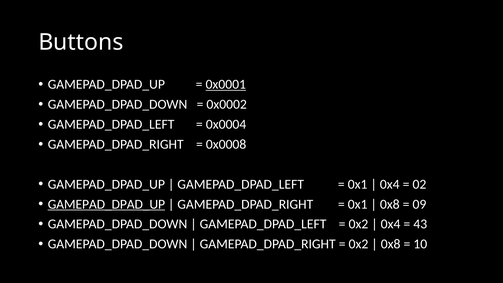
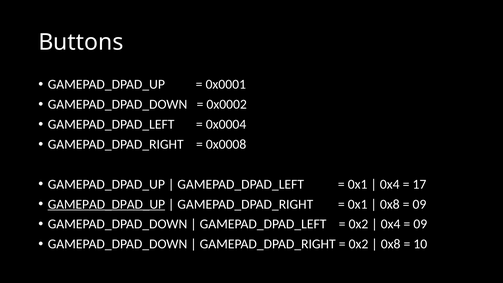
0x0001 underline: present -> none
02: 02 -> 17
43 at (420, 224): 43 -> 09
